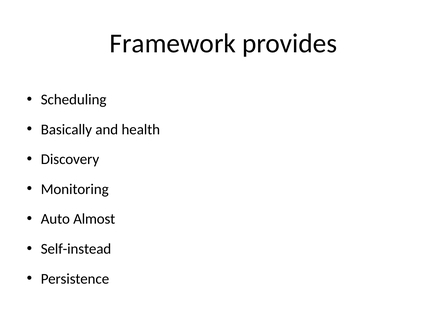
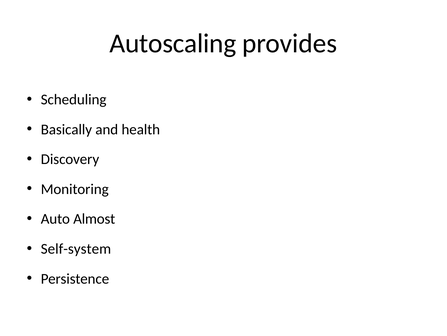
Framework: Framework -> Autoscaling
Self-instead: Self-instead -> Self-system
